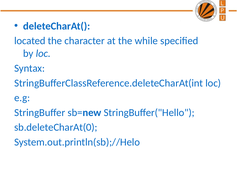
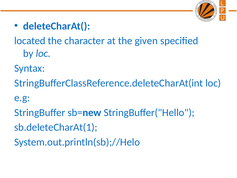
while: while -> given
sb.deleteCharAt(0: sb.deleteCharAt(0 -> sb.deleteCharAt(1
